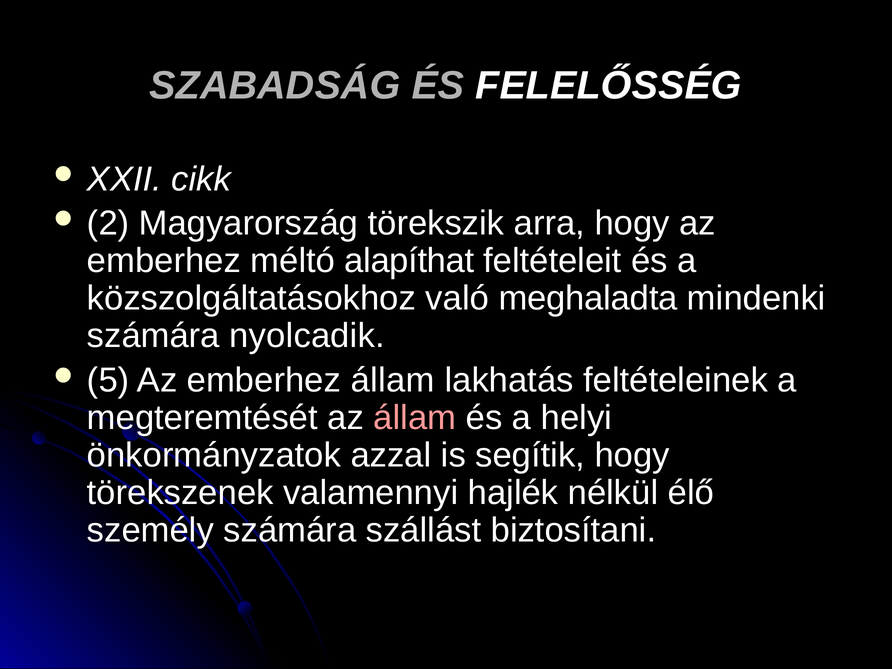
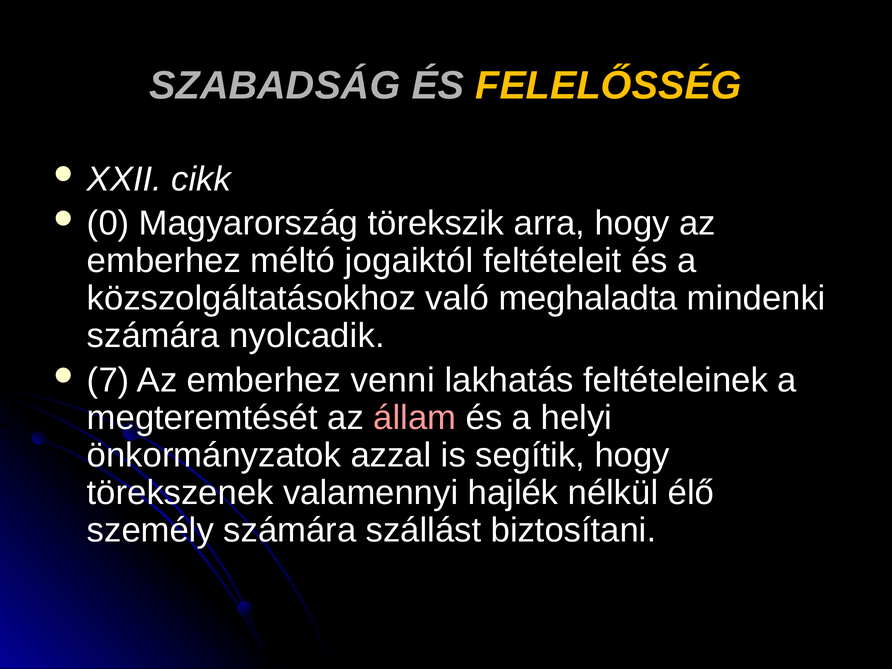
FELELŐSSÉG colour: white -> yellow
2: 2 -> 0
alapíthat: alapíthat -> jogaiktól
5: 5 -> 7
emberhez állam: állam -> venni
